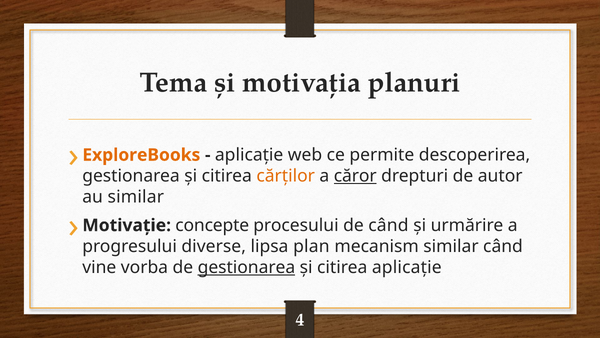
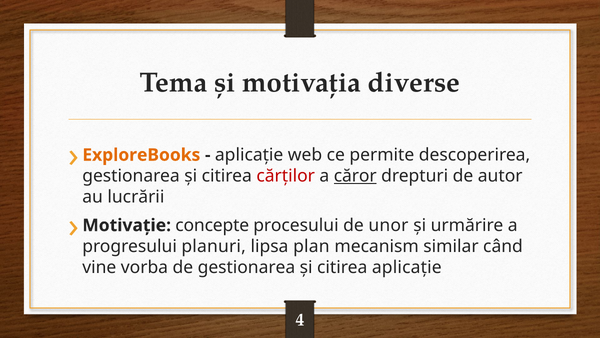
planuri: planuri -> diverse
cărților colour: orange -> red
au similar: similar -> lucrării
de când: când -> unor
diverse: diverse -> planuri
gestionarea at (246, 267) underline: present -> none
